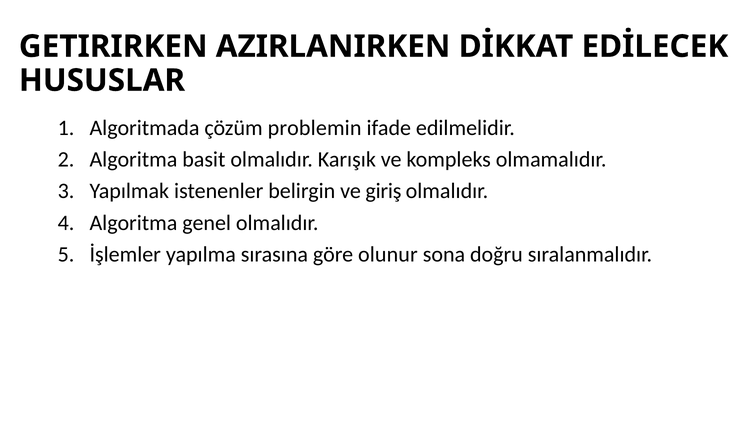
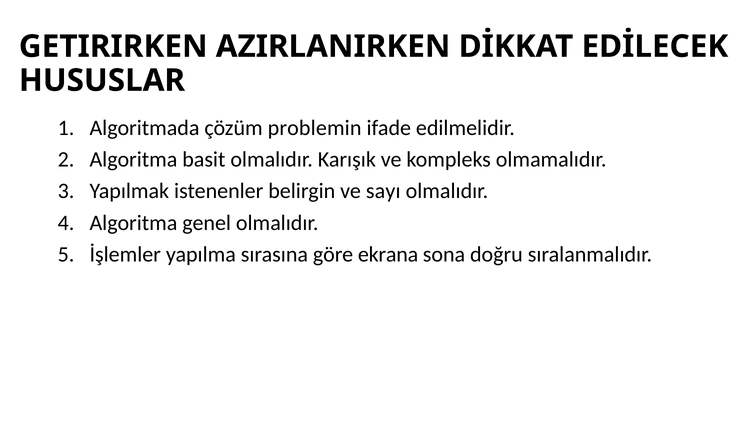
giriş: giriş -> sayı
olunur: olunur -> ekrana
